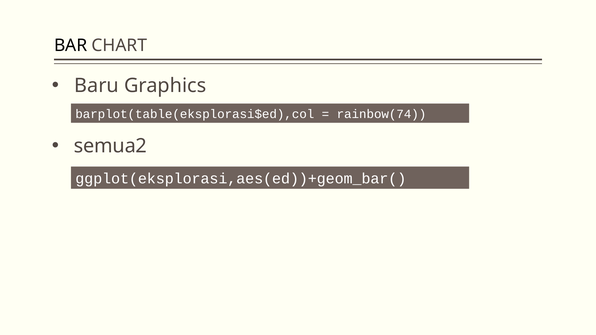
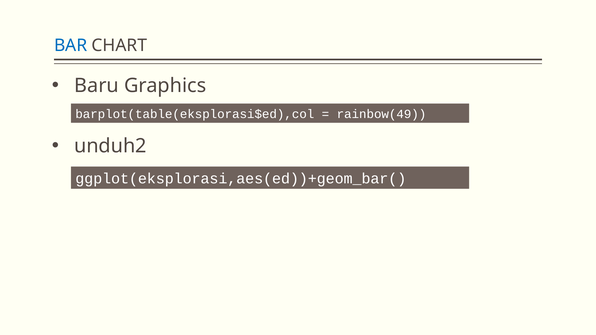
BAR colour: black -> blue
rainbow(74: rainbow(74 -> rainbow(49
semua2: semua2 -> unduh2
